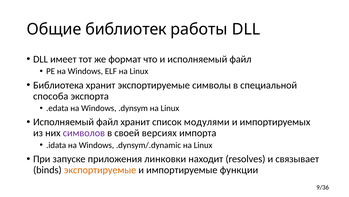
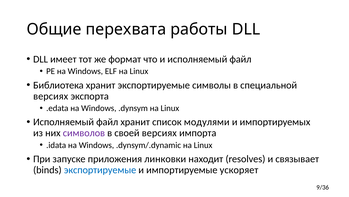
библиотек: библиотек -> перехвата
способа at (51, 96): способа -> версиях
экспортируемые at (100, 169) colour: orange -> blue
функции: функции -> ускоряет
